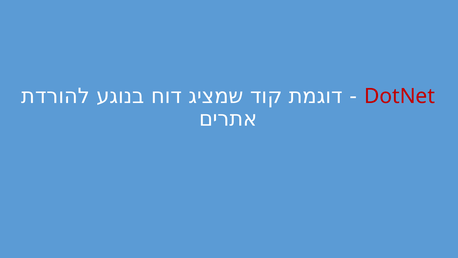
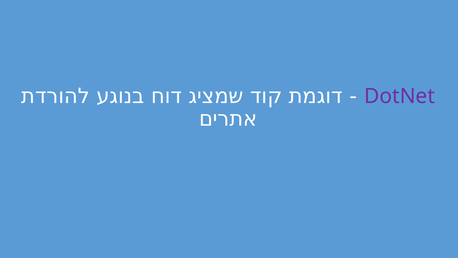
DotNet colour: red -> purple
